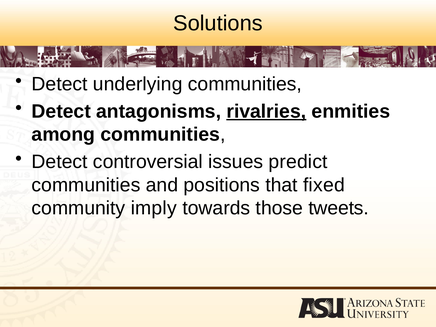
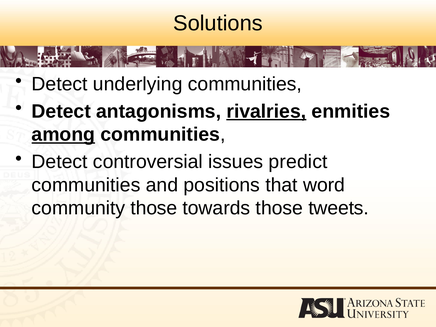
among underline: none -> present
fixed: fixed -> word
community imply: imply -> those
